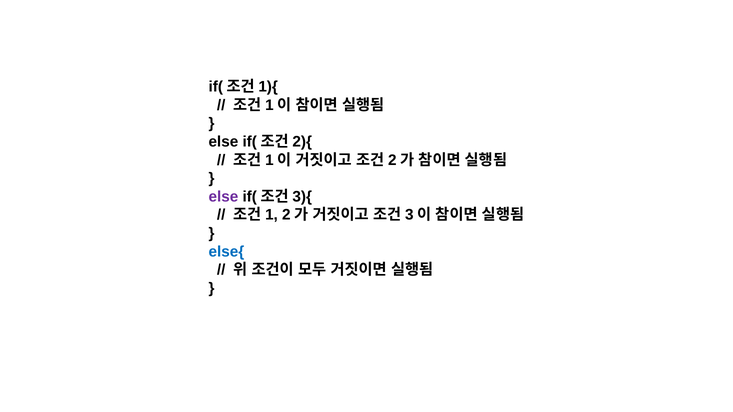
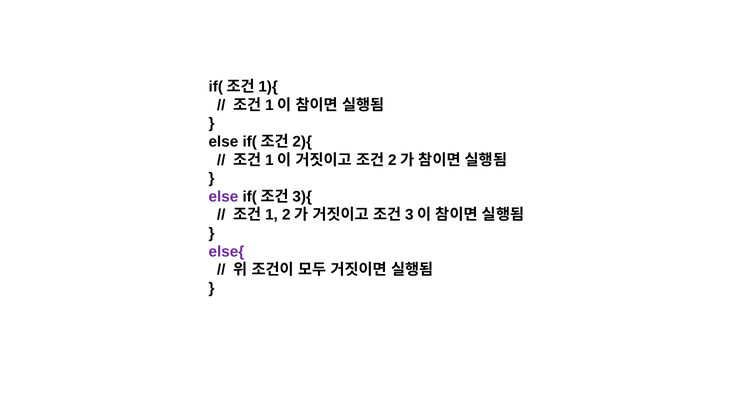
else{ colour: blue -> purple
